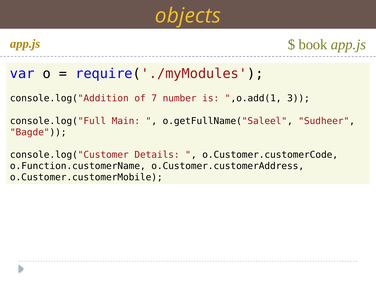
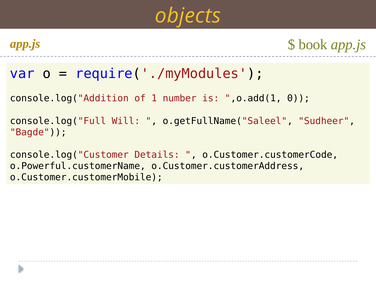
7: 7 -> 1
3: 3 -> 0
Main: Main -> Will
o.Function.customerName: o.Function.customerName -> o.Powerful.customerName
